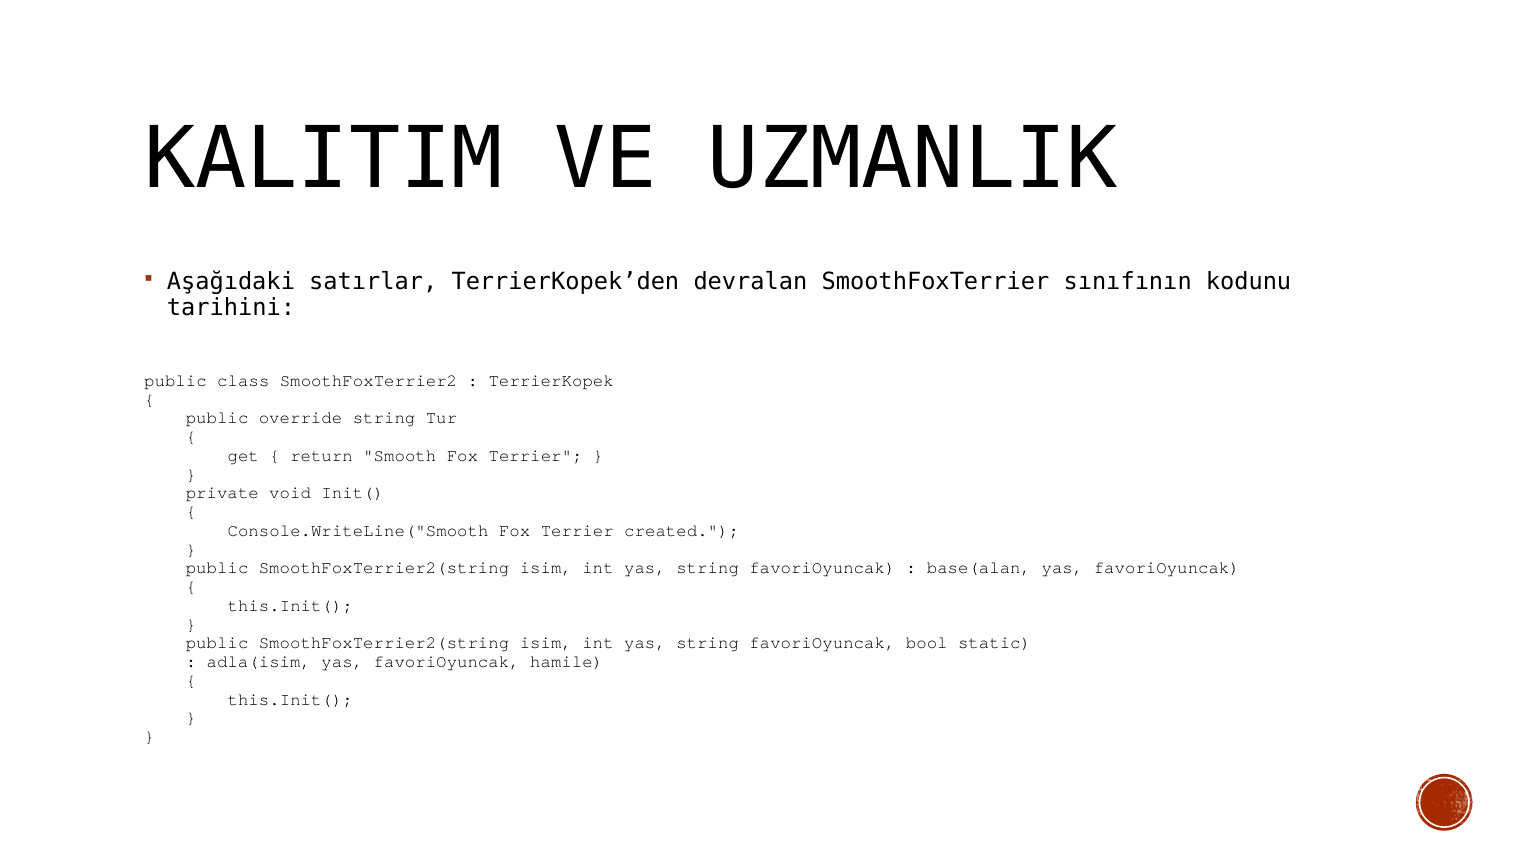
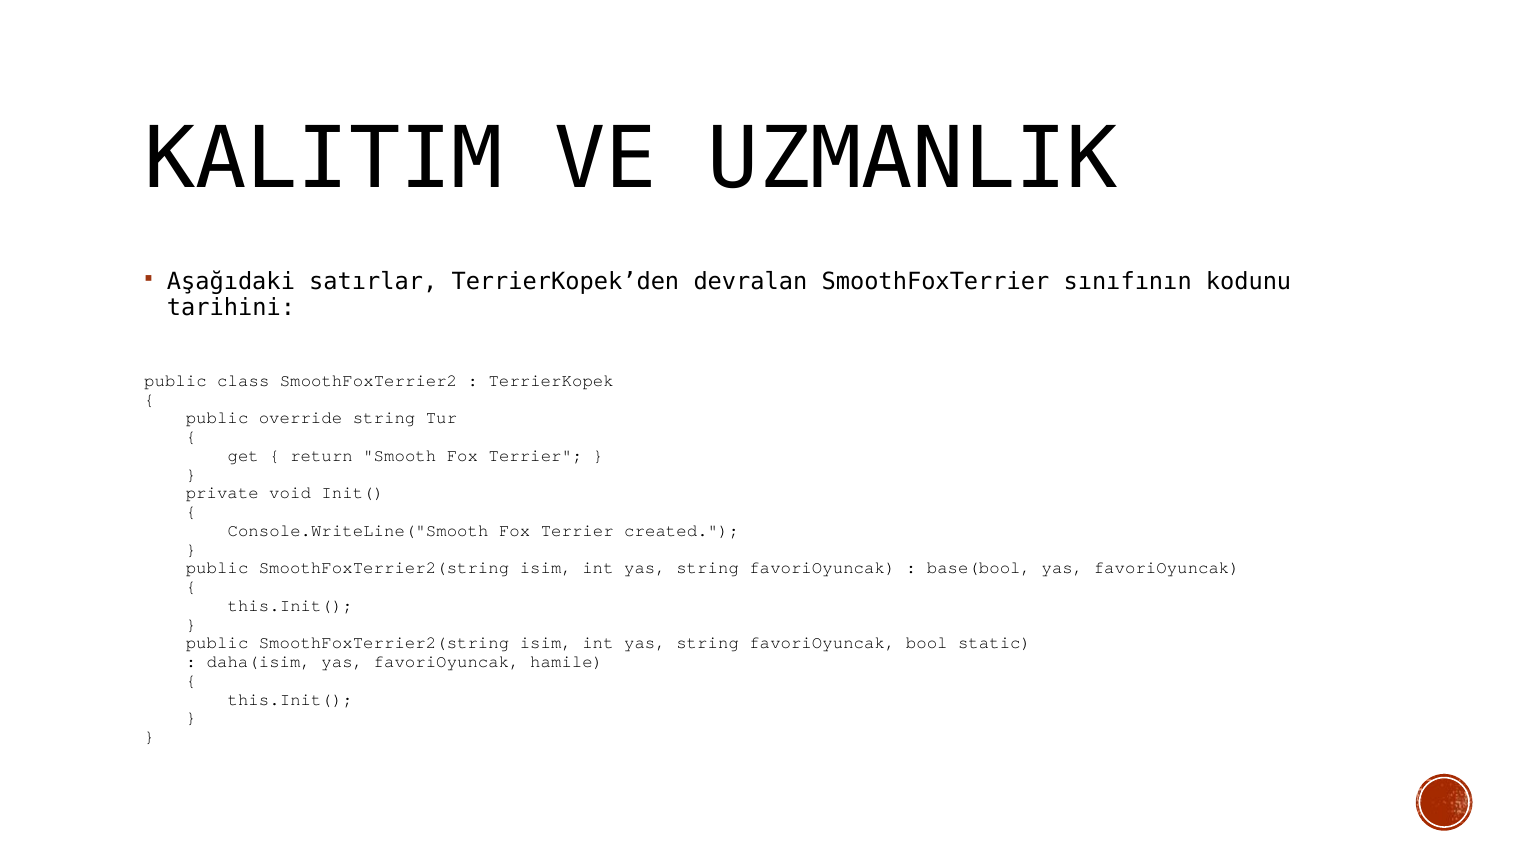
base(alan: base(alan -> base(bool
adla(isim: adla(isim -> daha(isim
